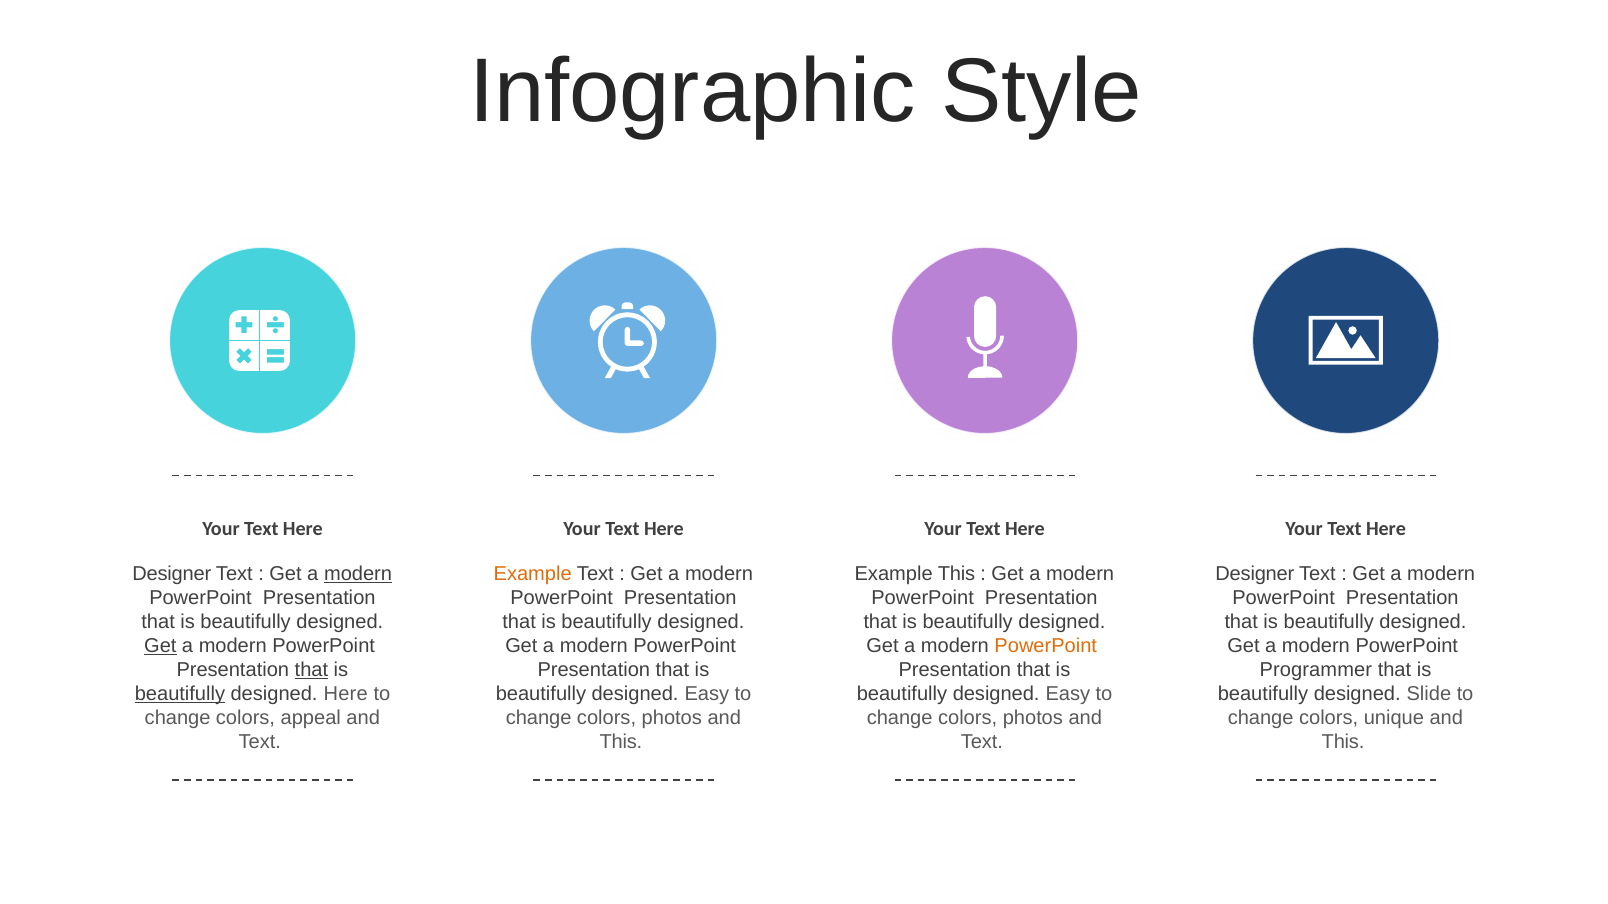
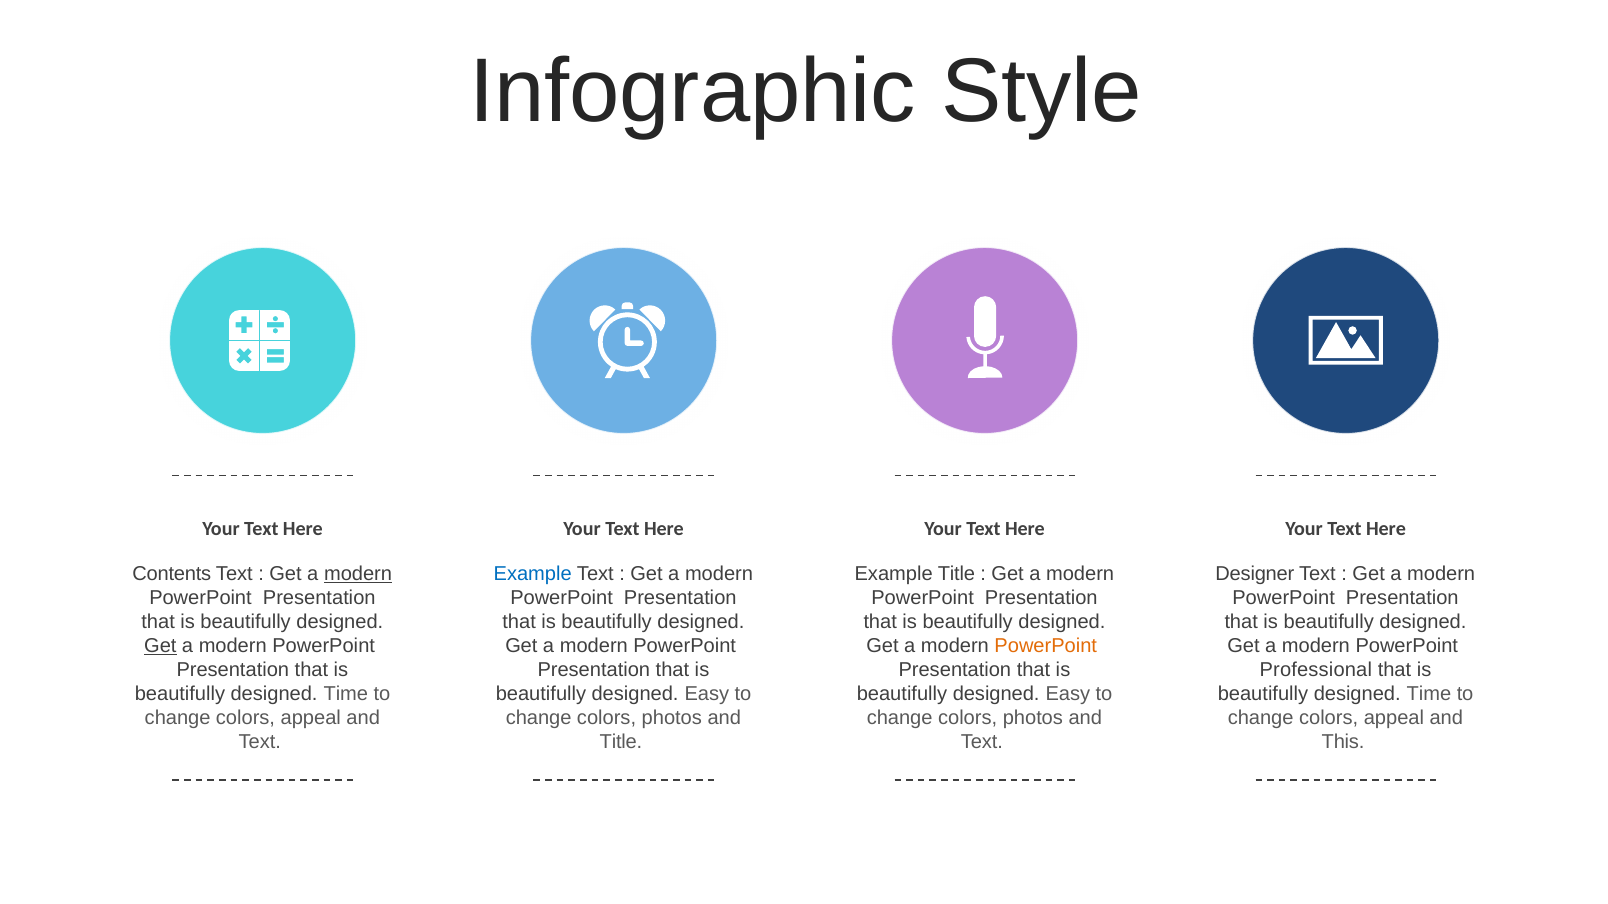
Designer at (172, 574): Designer -> Contents
Example at (533, 574) colour: orange -> blue
Example This: This -> Title
that at (311, 670) underline: present -> none
Programmer: Programmer -> Professional
beautifully at (180, 694) underline: present -> none
Here at (346, 694): Here -> Time
Slide at (1429, 694): Slide -> Time
unique at (1394, 719): unique -> appeal
This at (621, 743): This -> Title
